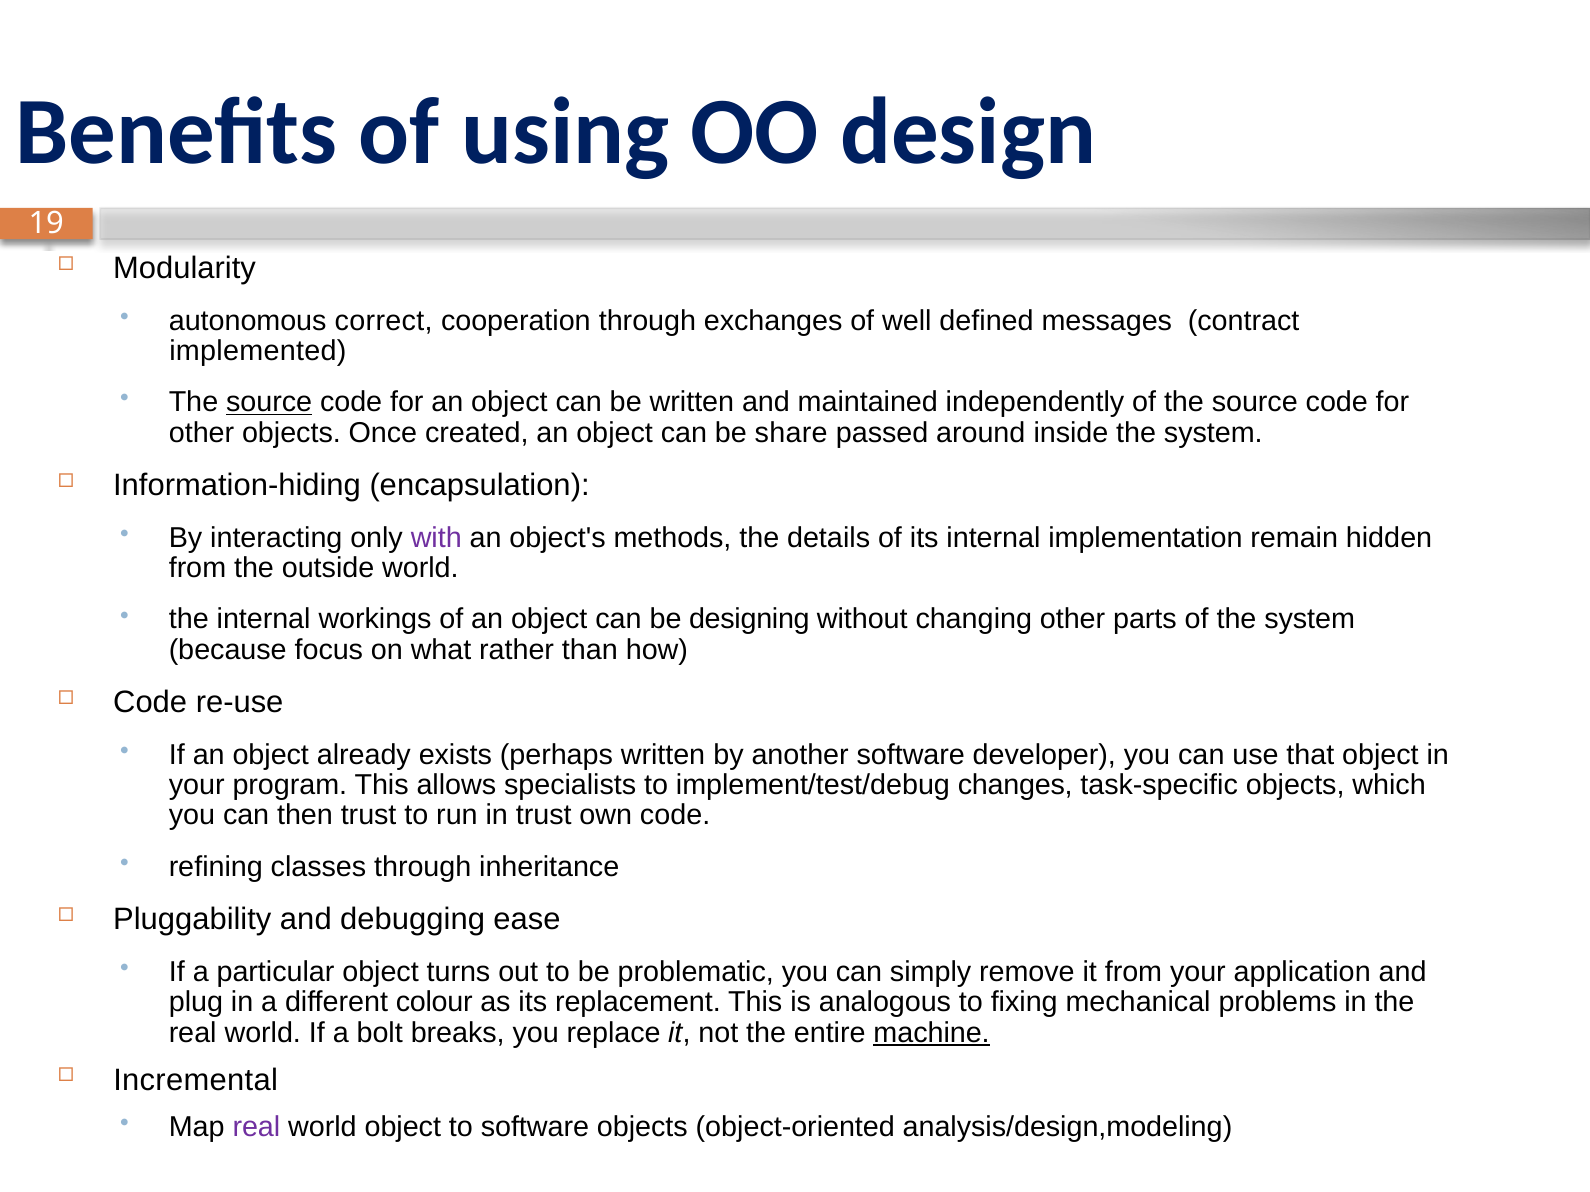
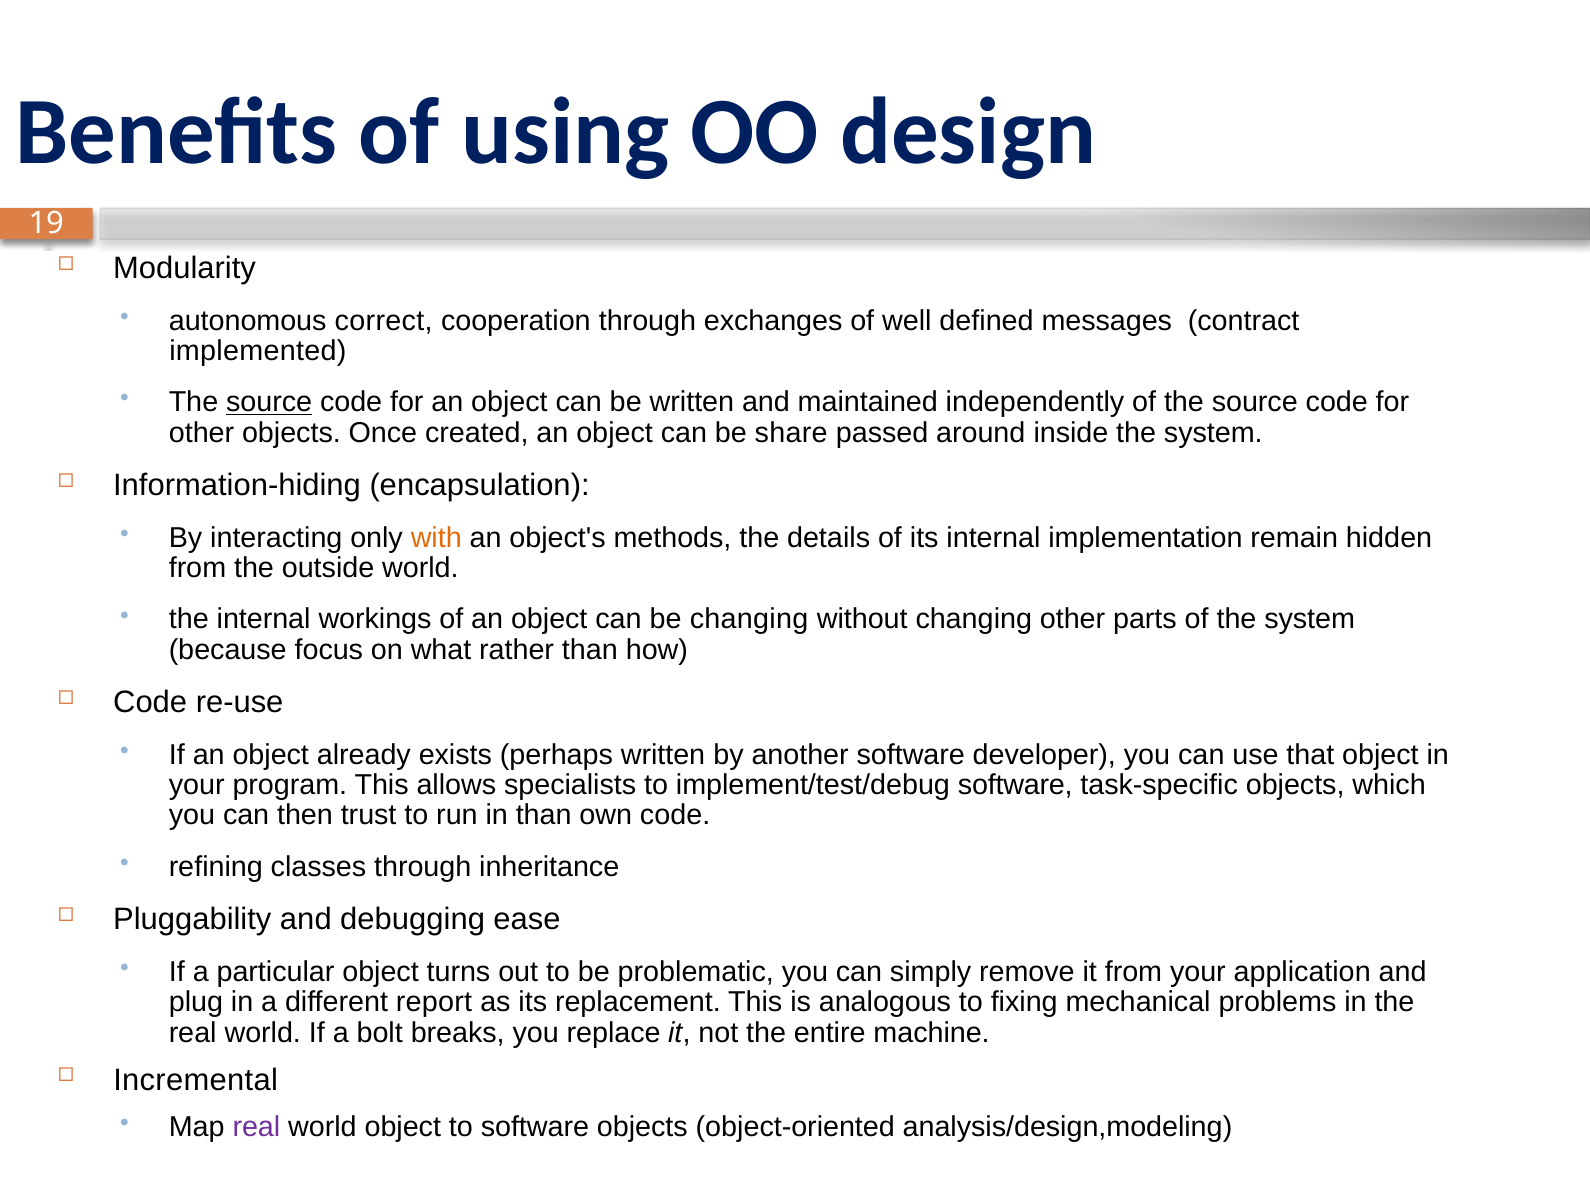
with colour: purple -> orange
be designing: designing -> changing
implement/test/debug changes: changes -> software
in trust: trust -> than
colour: colour -> report
machine underline: present -> none
